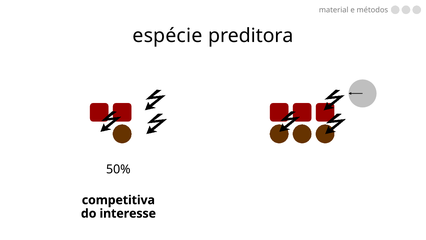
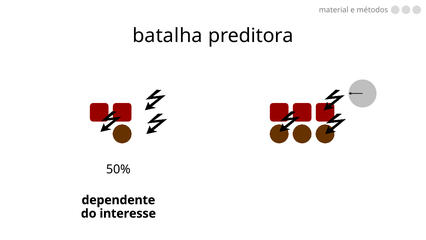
espécie: espécie -> batalha
competitiva: competitiva -> dependente
